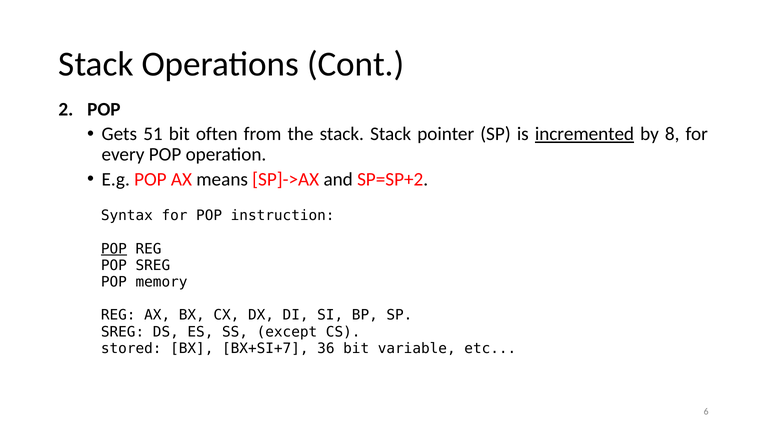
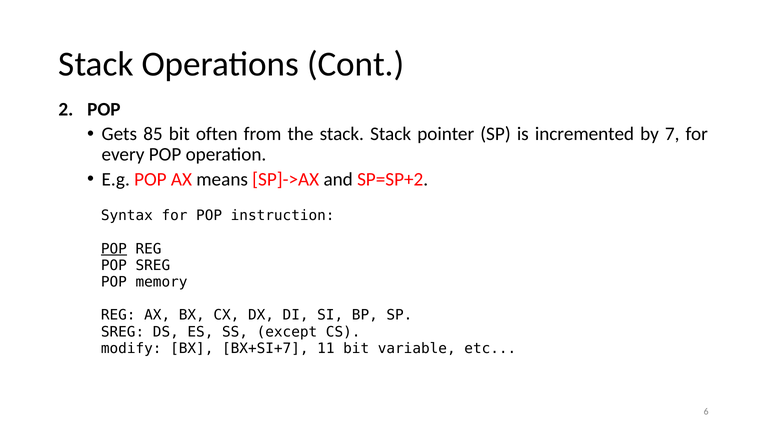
51: 51 -> 85
incremented underline: present -> none
8: 8 -> 7
stored: stored -> modify
36: 36 -> 11
